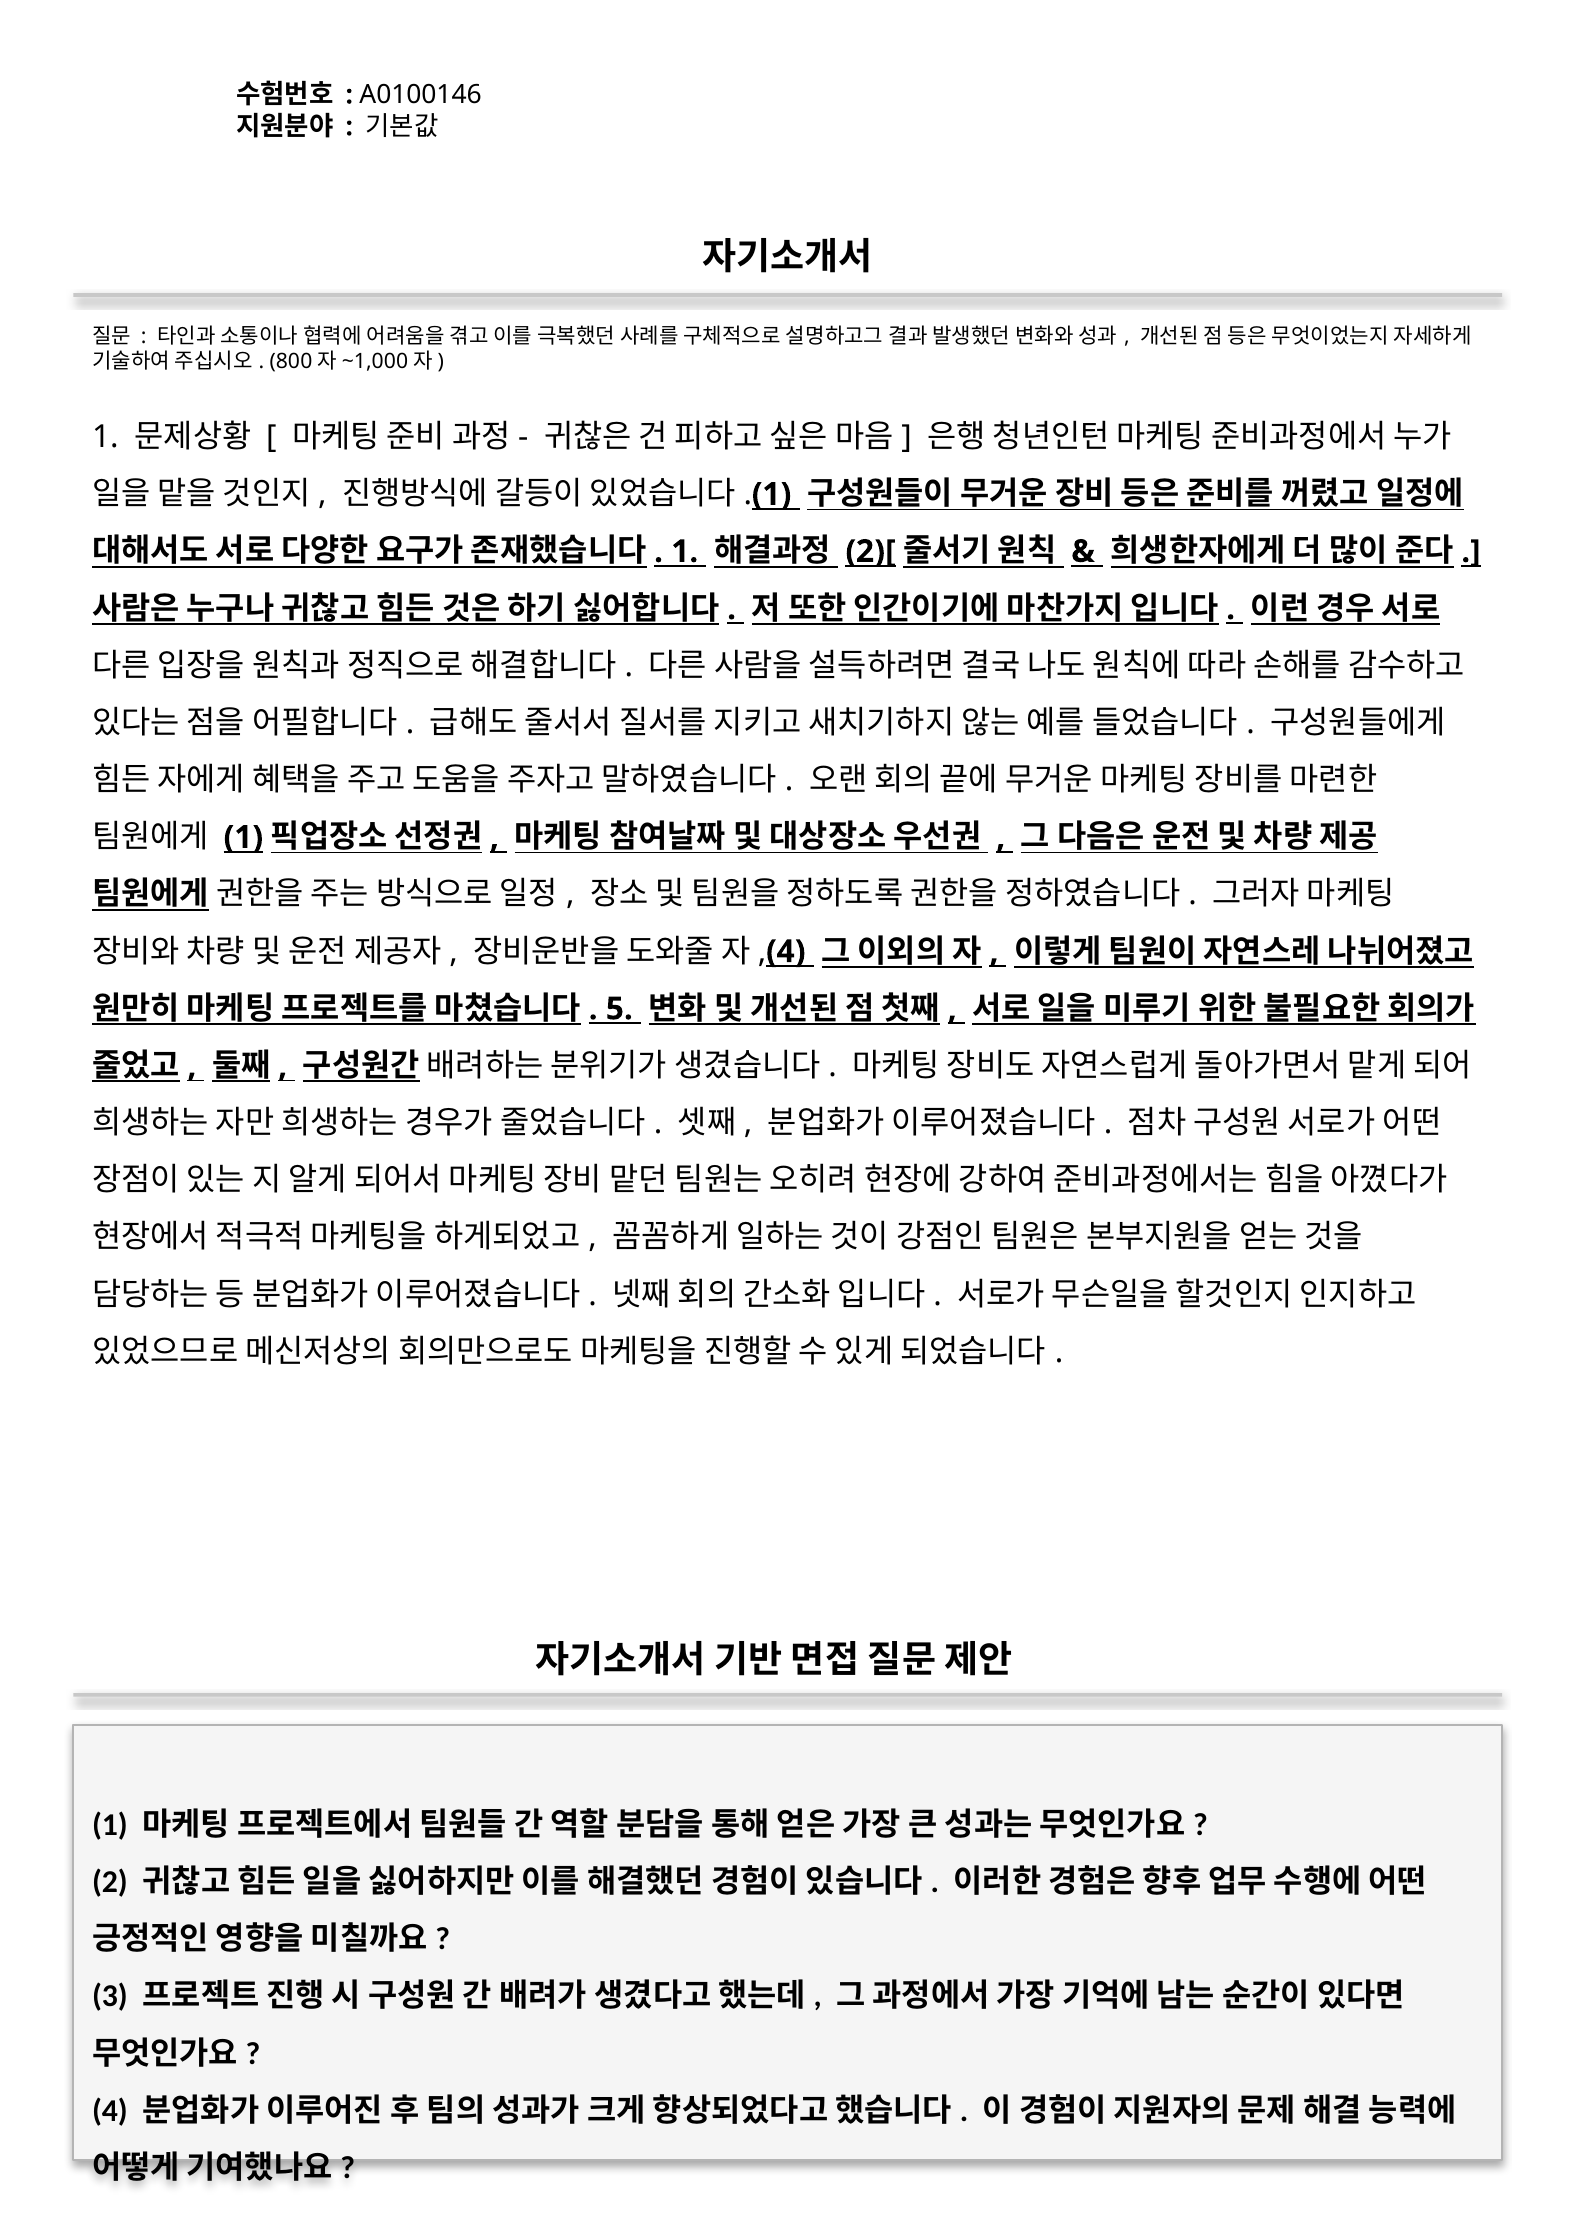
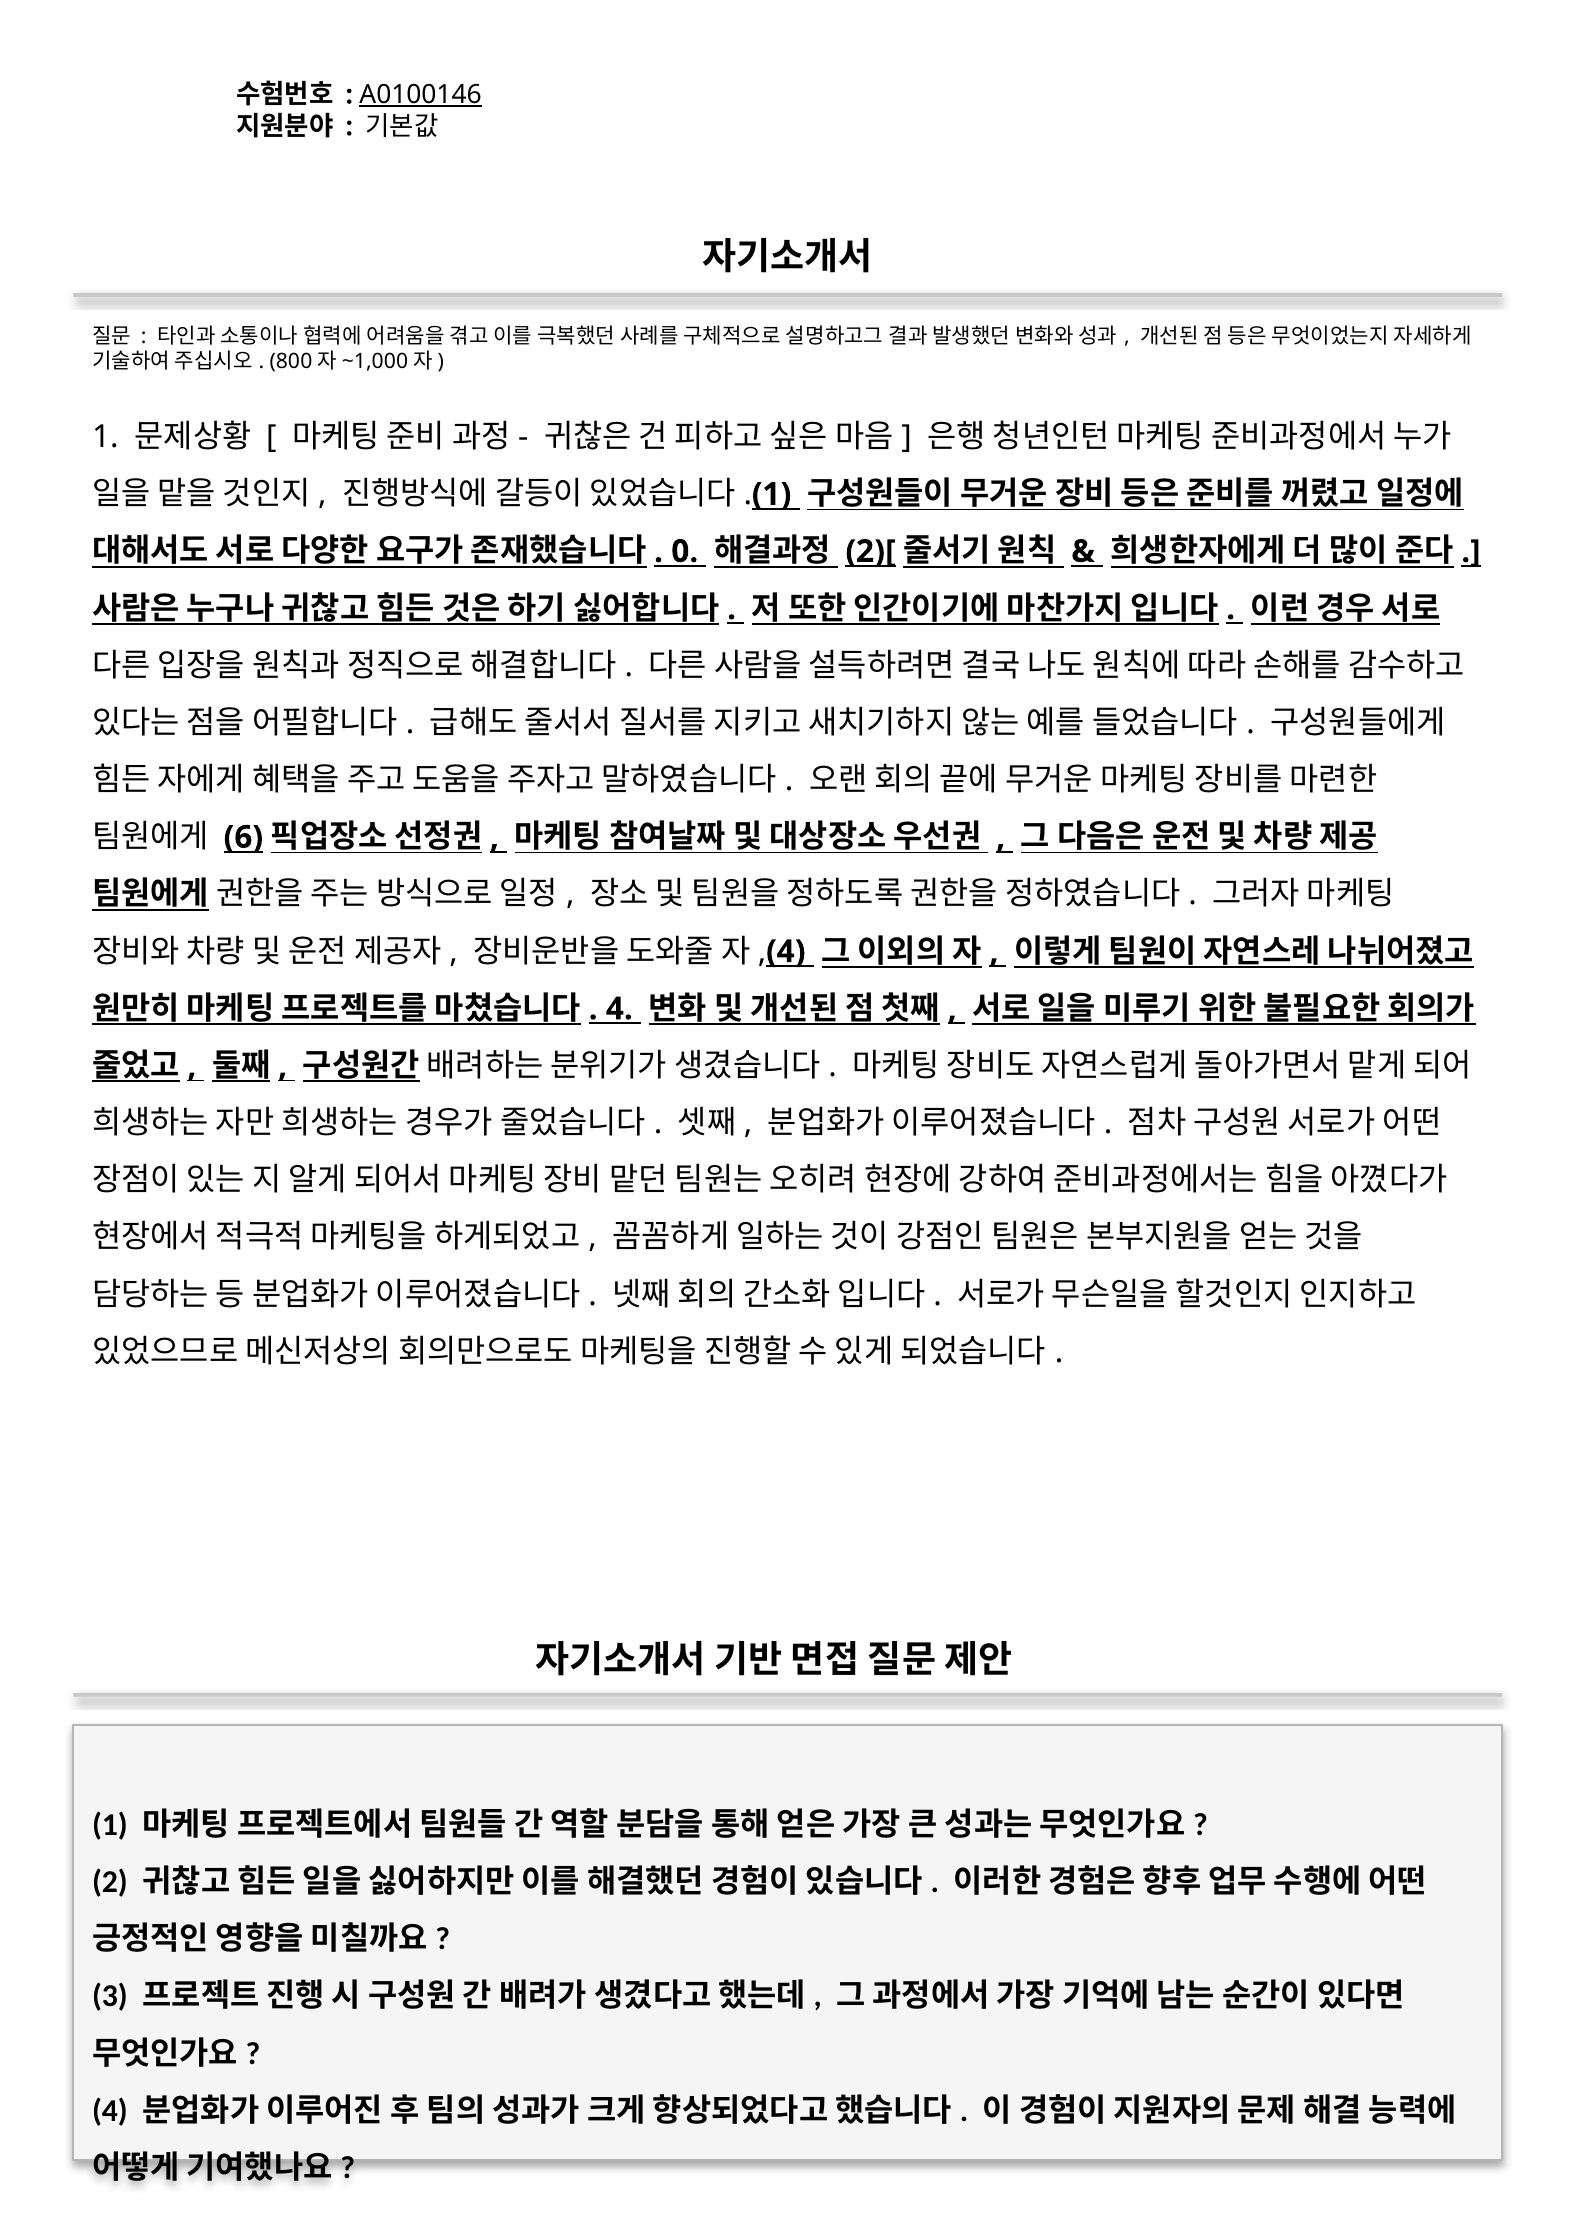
A0100146 underline: none -> present
1 at (685, 551): 1 -> 0
1 at (243, 837): 1 -> 6
5 at (619, 1009): 5 -> 4
